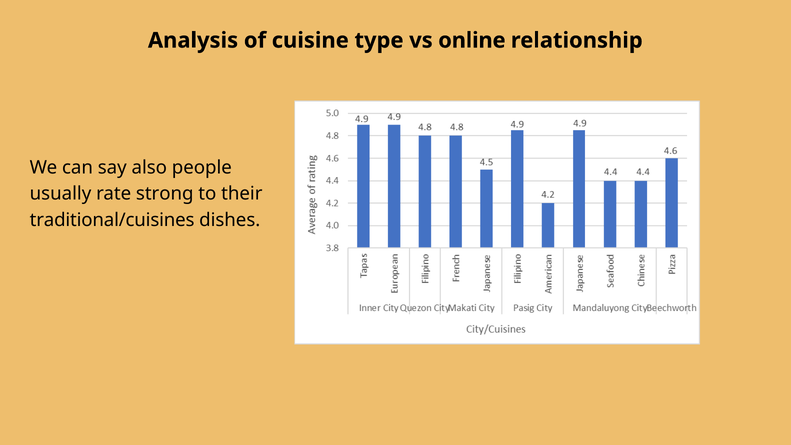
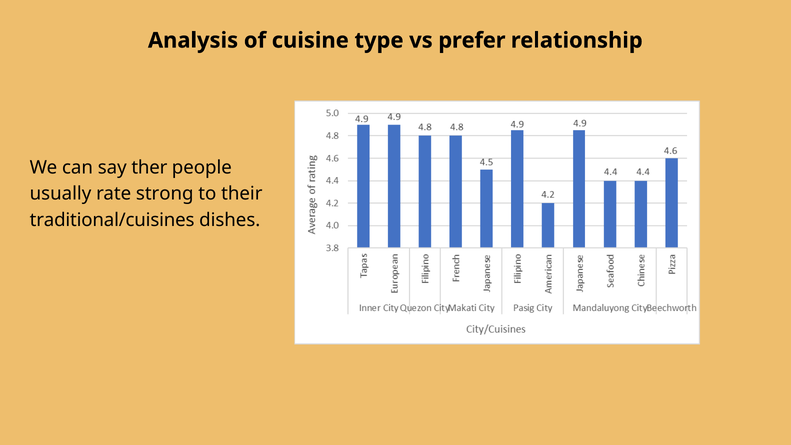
online: online -> prefer
also: also -> ther
